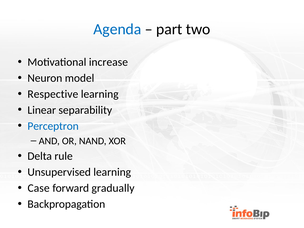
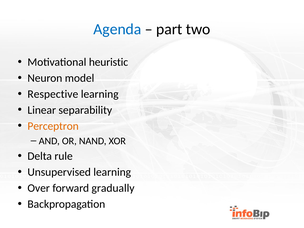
increase: increase -> heuristic
Perceptron colour: blue -> orange
Case: Case -> Over
